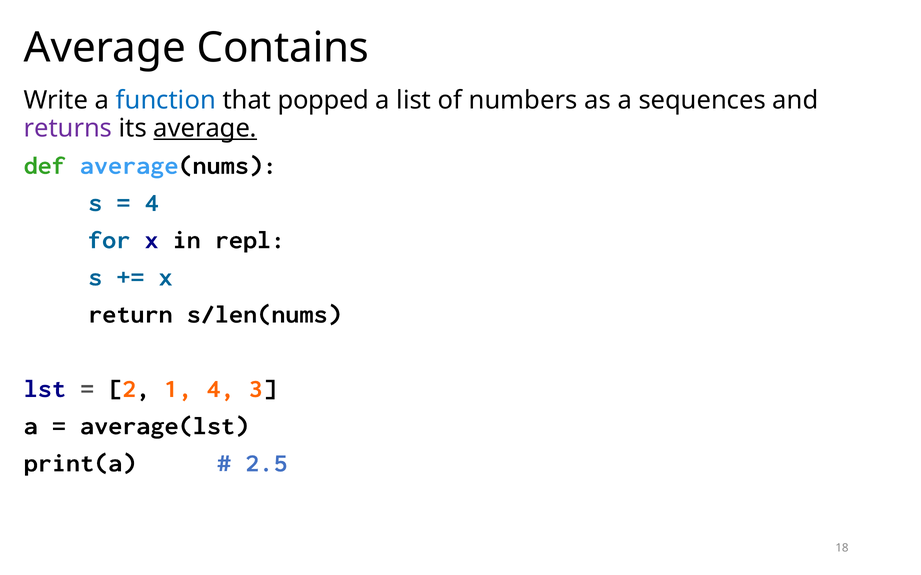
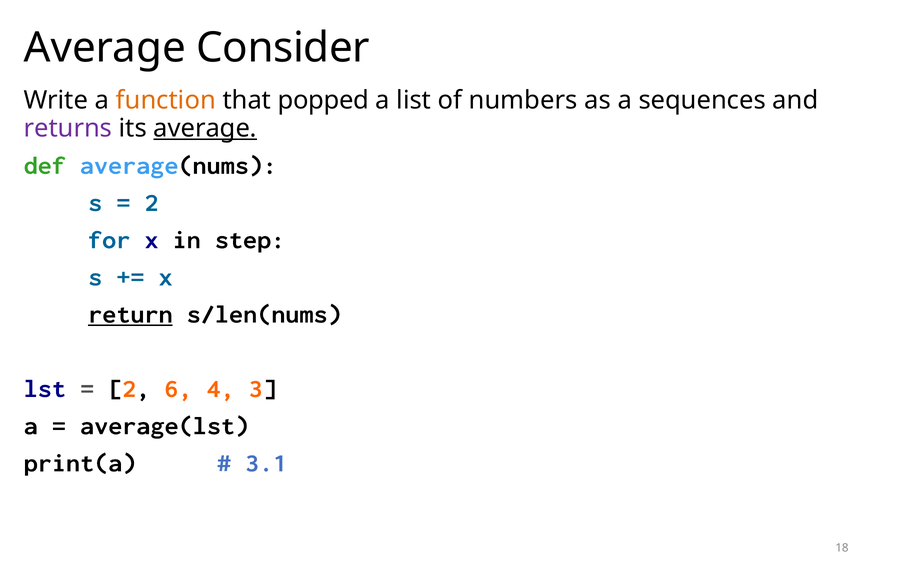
Contains: Contains -> Consider
function colour: blue -> orange
4 at (152, 203): 4 -> 2
repl: repl -> step
return underline: none -> present
1: 1 -> 6
2.5: 2.5 -> 3.1
